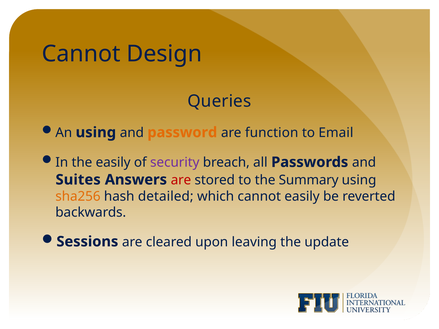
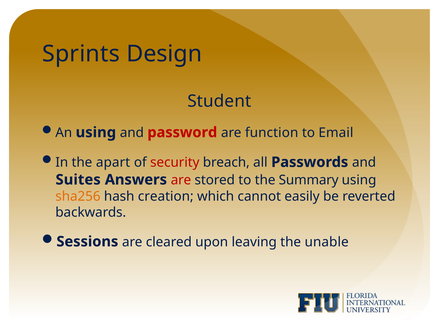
Cannot at (81, 54): Cannot -> Sprints
Queries: Queries -> Student
password colour: orange -> red
the easily: easily -> apart
security colour: purple -> red
detailed: detailed -> creation
update: update -> unable
